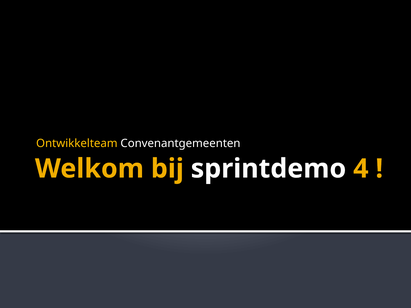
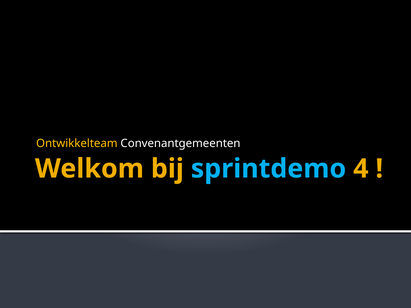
sprintdemo colour: white -> light blue
